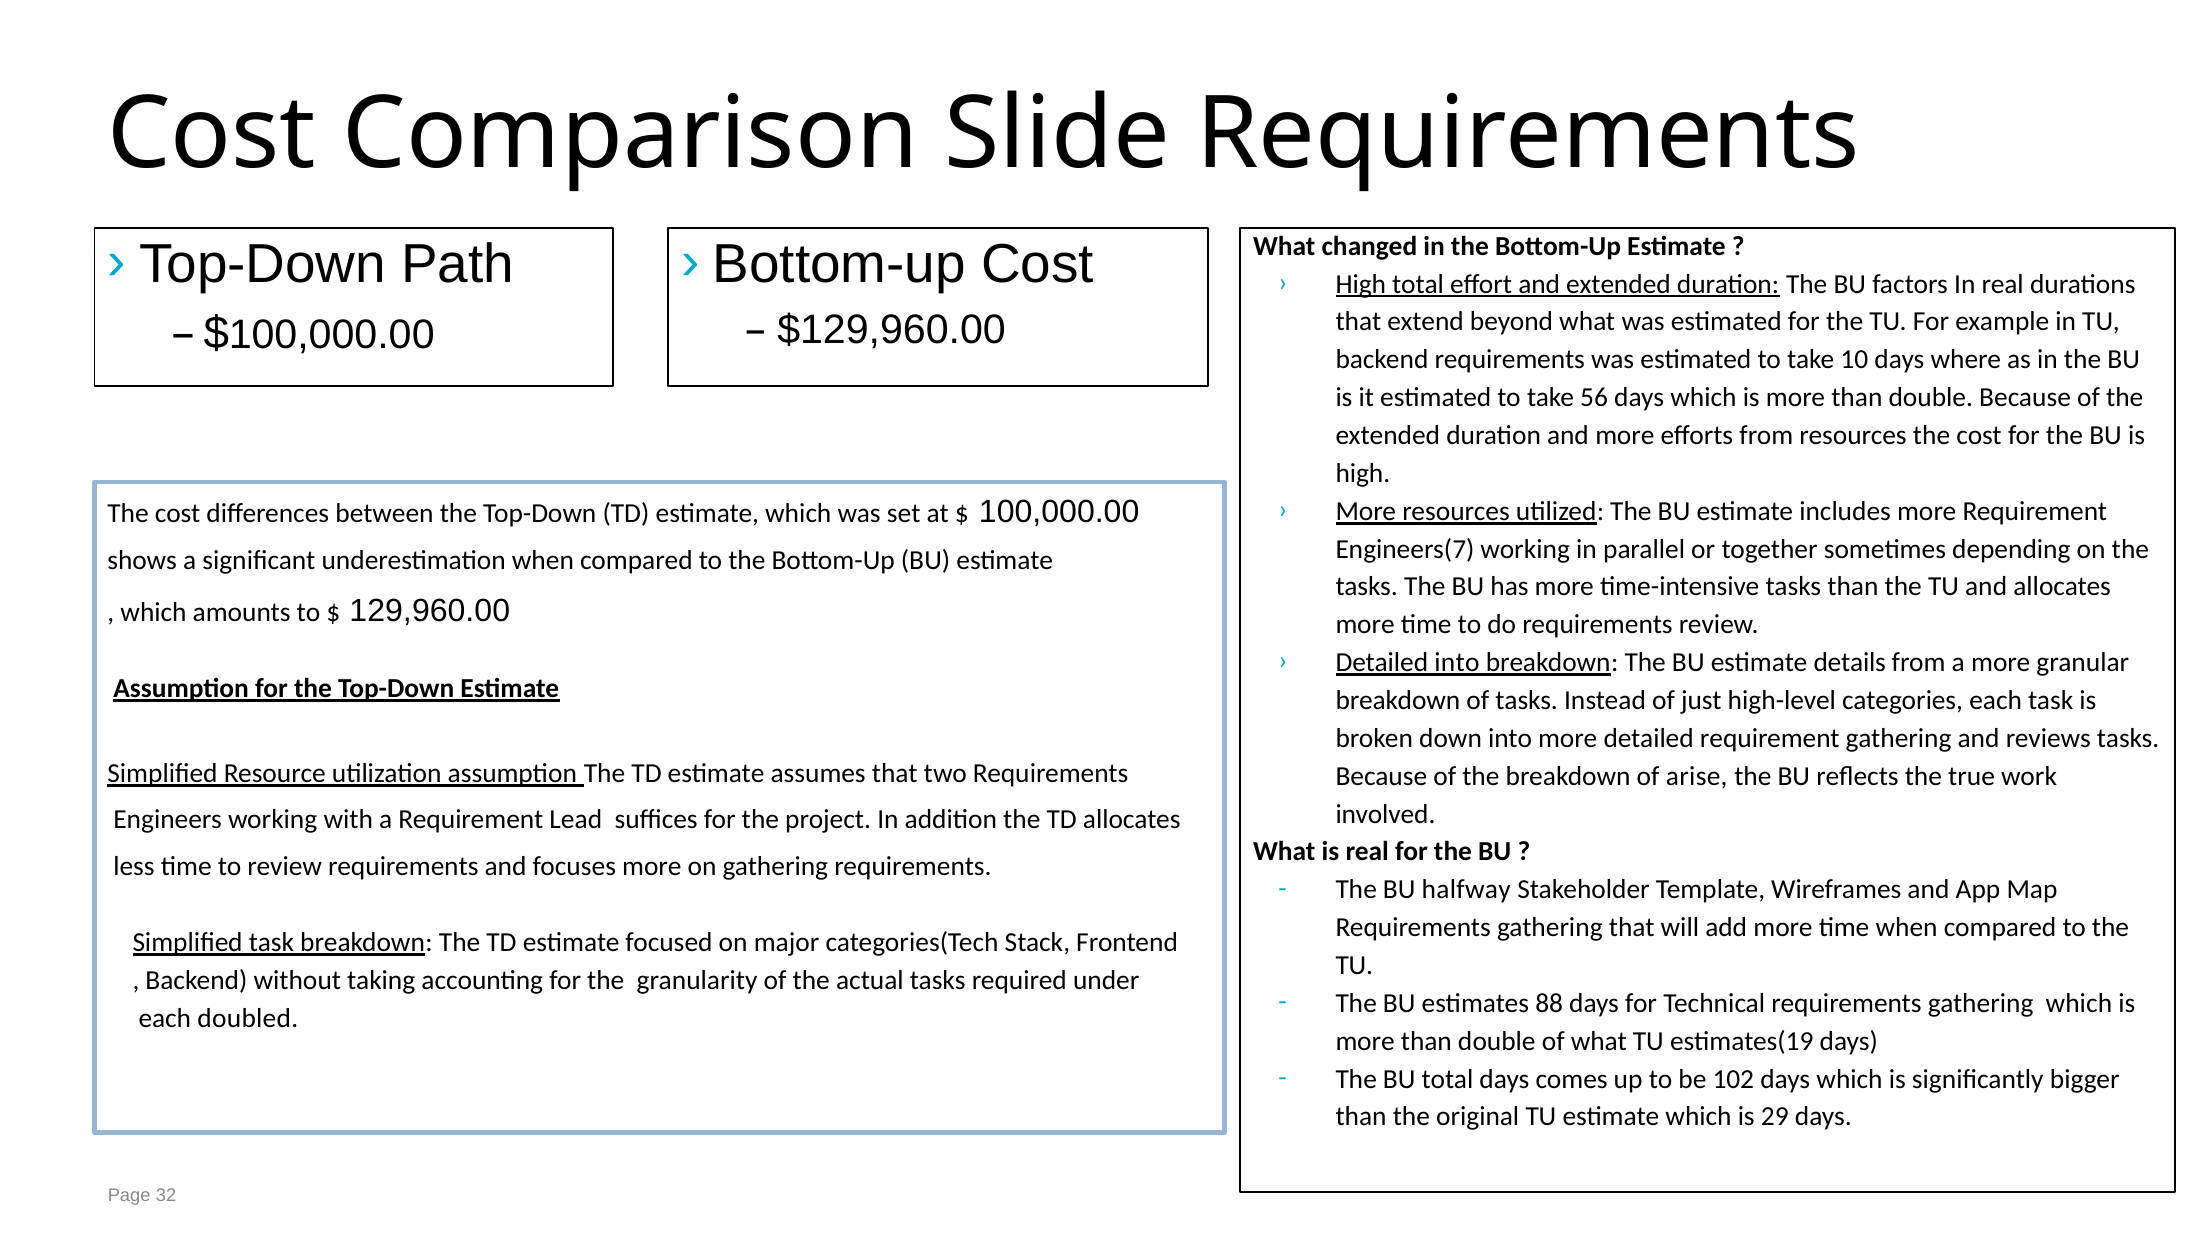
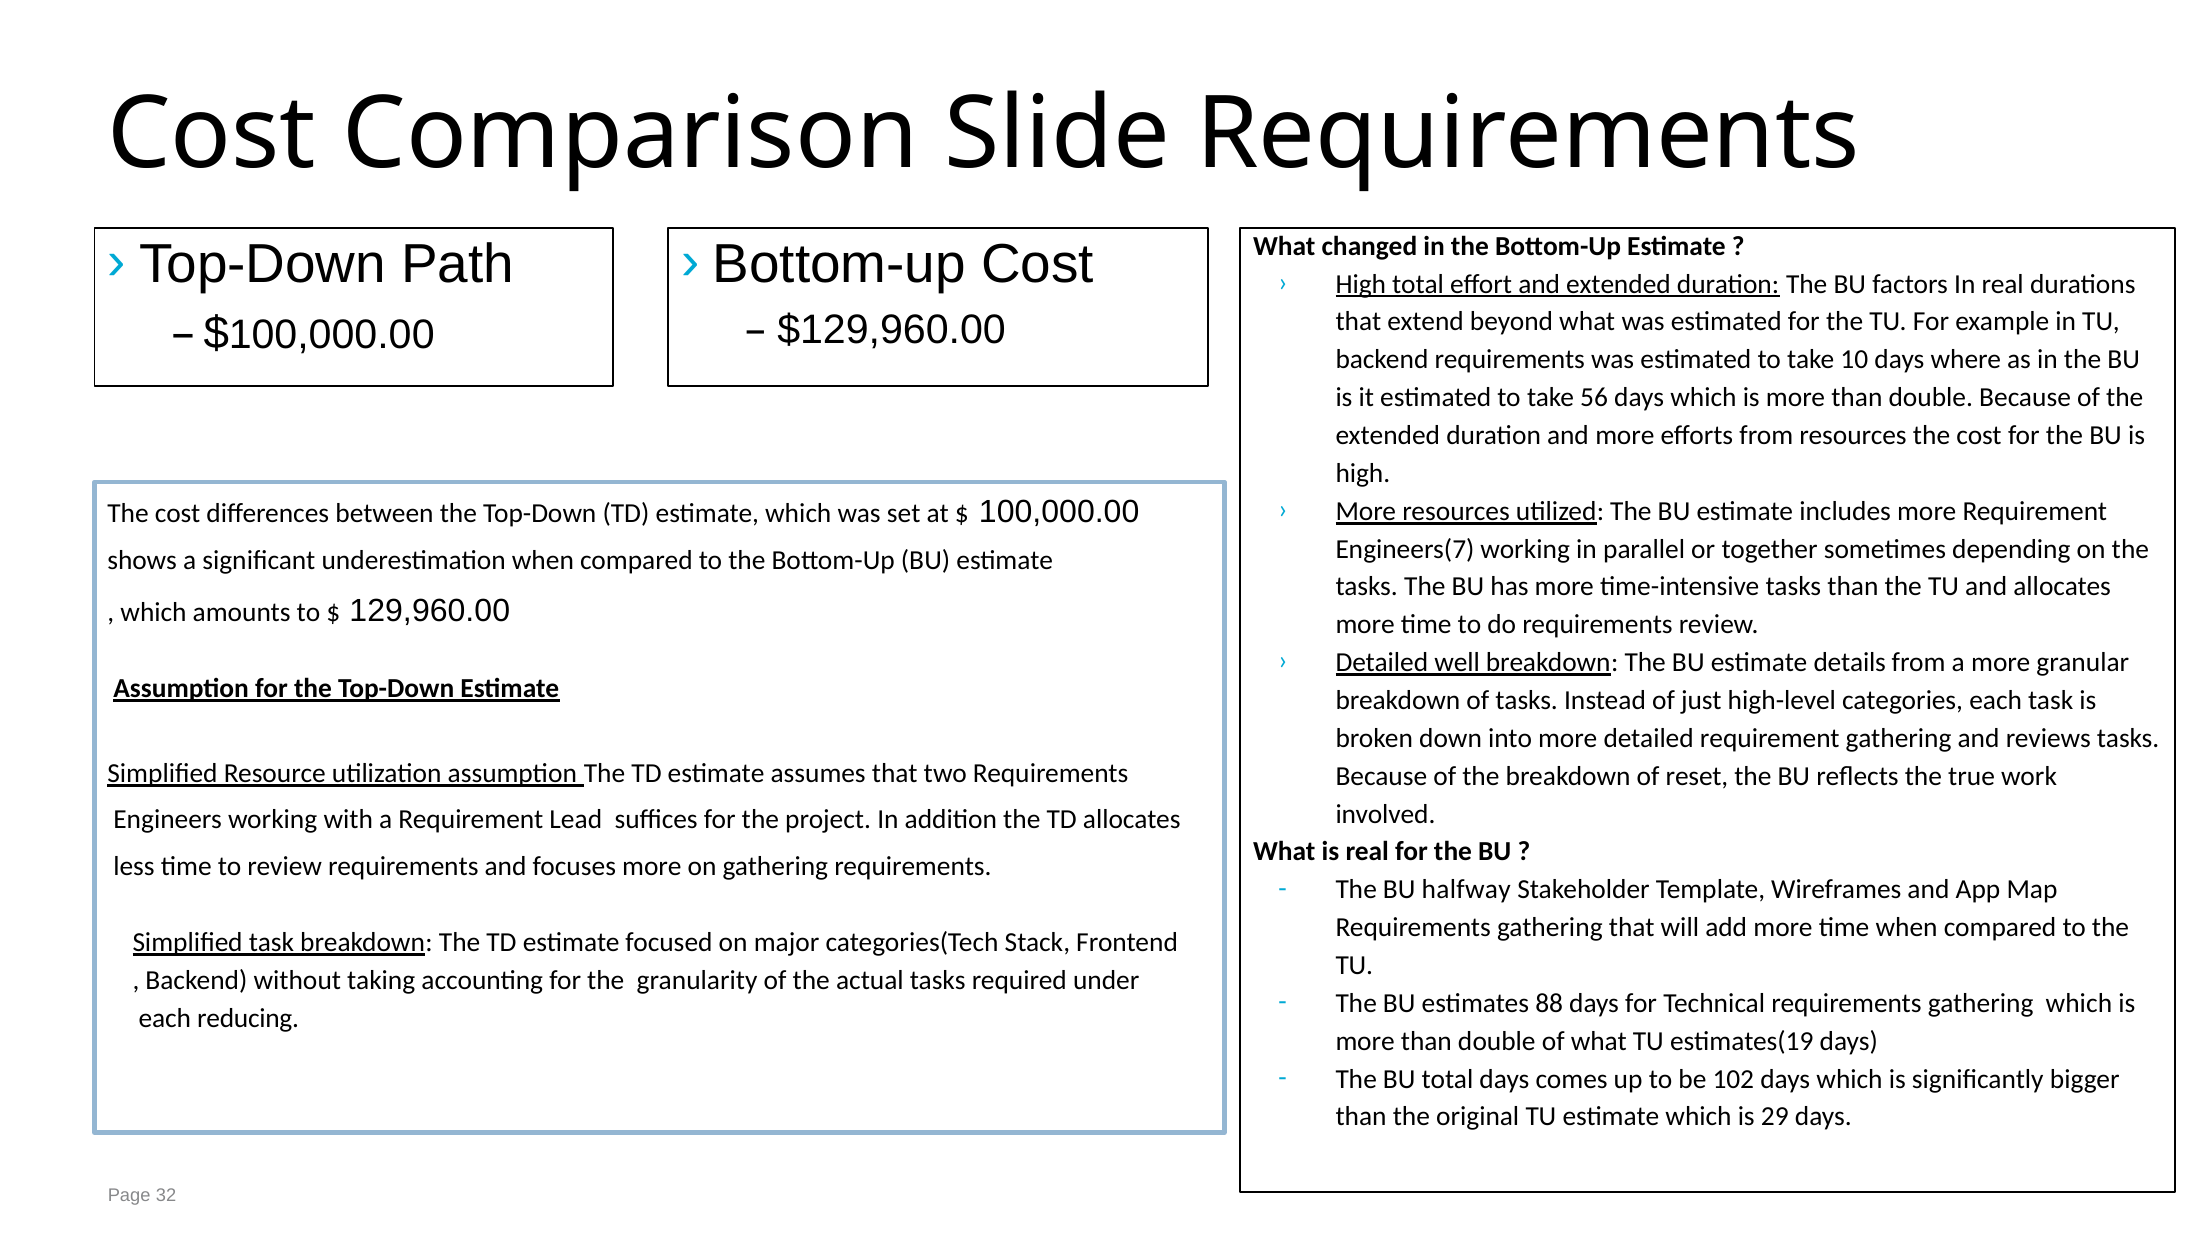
Detailed into: into -> well
arise: arise -> reset
doubled: doubled -> reducing
